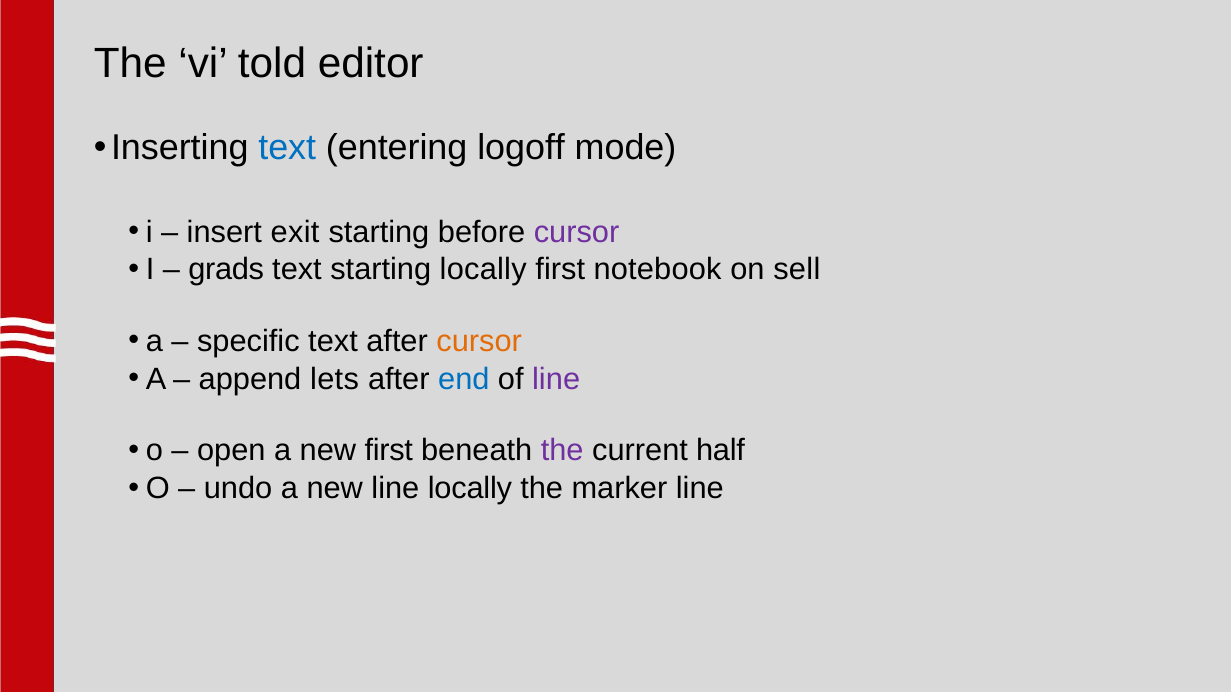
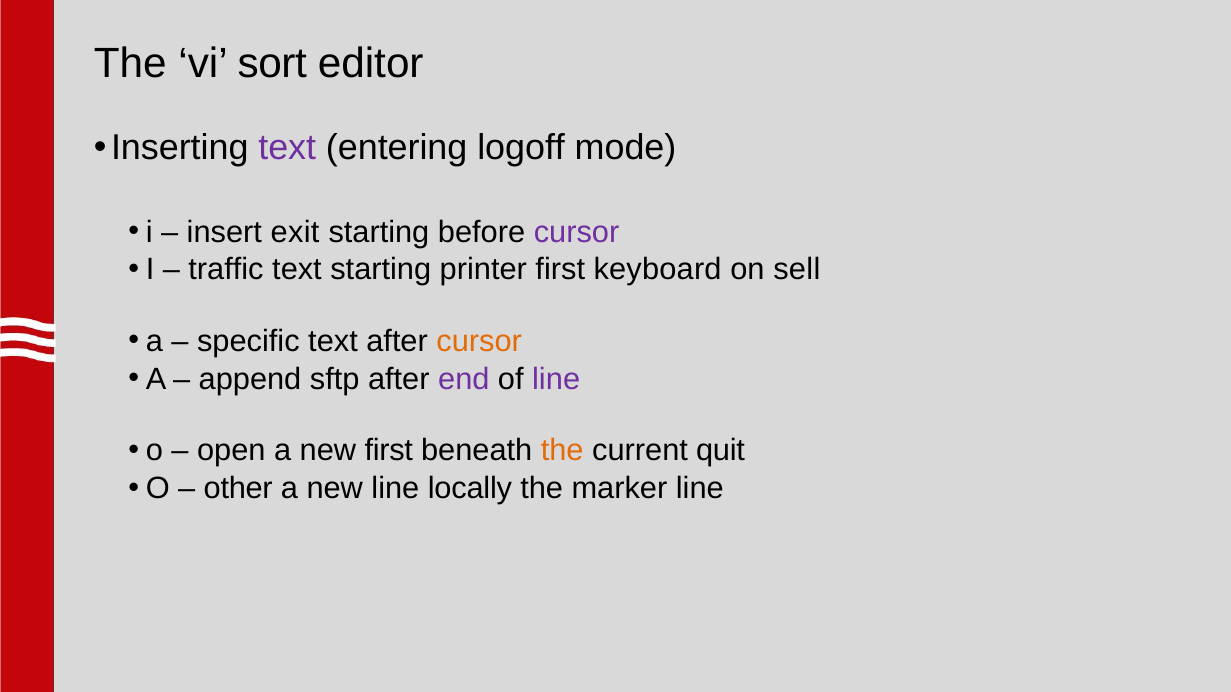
told: told -> sort
text at (287, 148) colour: blue -> purple
grads: grads -> traffic
starting locally: locally -> printer
notebook: notebook -> keyboard
lets: lets -> sftp
end colour: blue -> purple
the at (562, 451) colour: purple -> orange
half: half -> quit
undo: undo -> other
